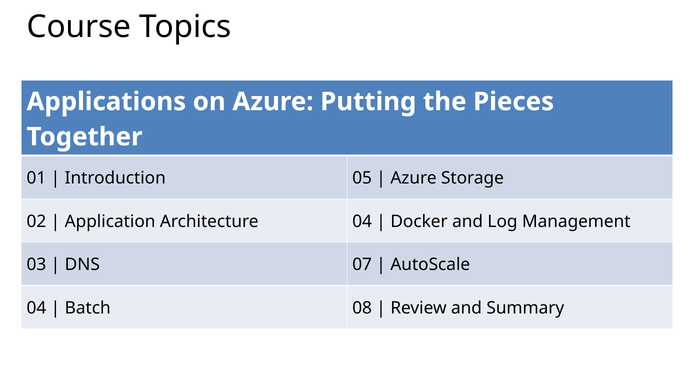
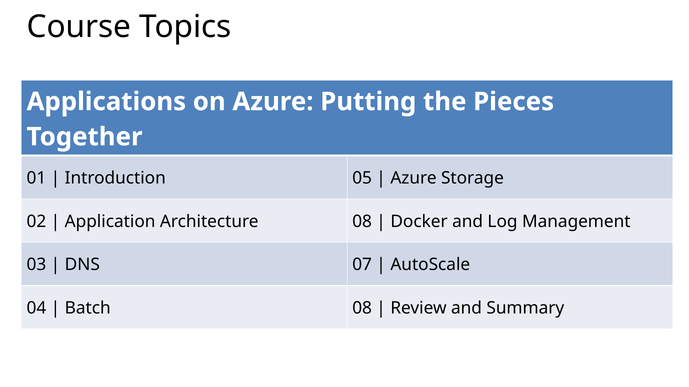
Architecture 04: 04 -> 08
